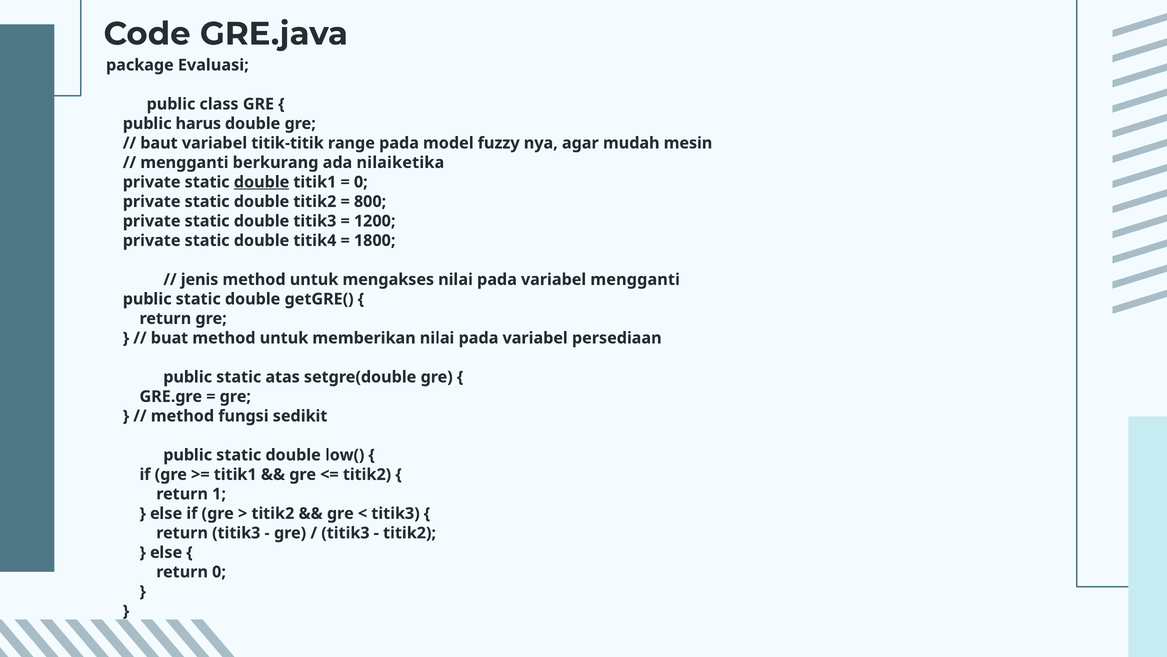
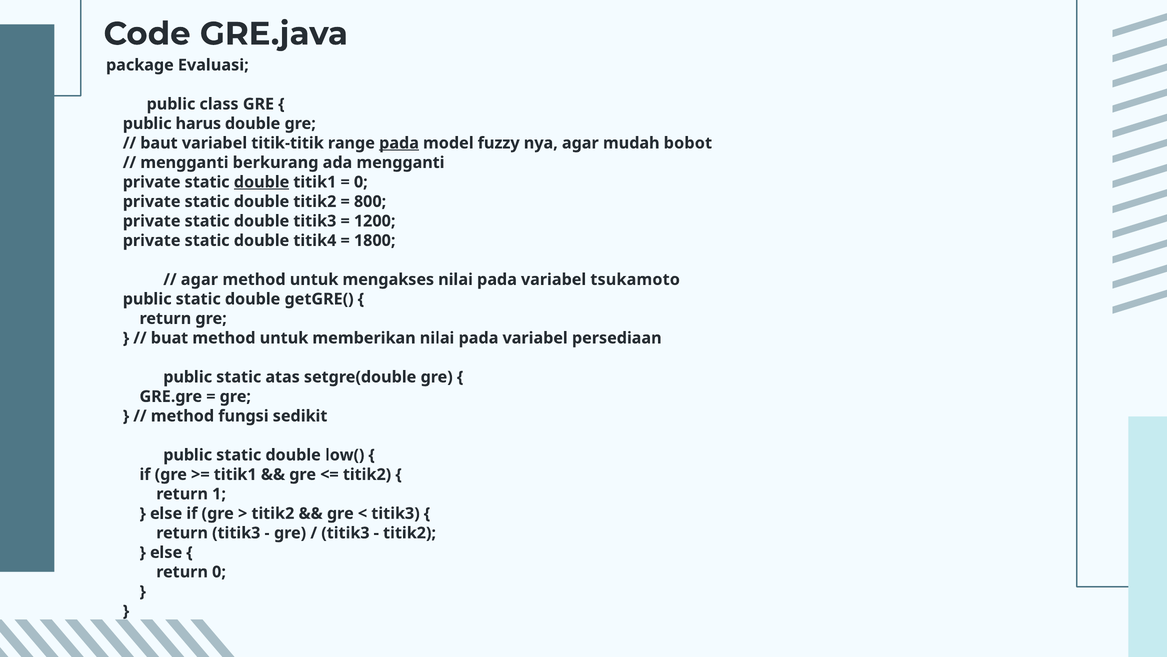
pada at (399, 143) underline: none -> present
mesin: mesin -> bobot
ada nilaiketika: nilaiketika -> mengganti
jenis at (200, 279): jenis -> agar
variabel mengganti: mengganti -> tsukamoto
